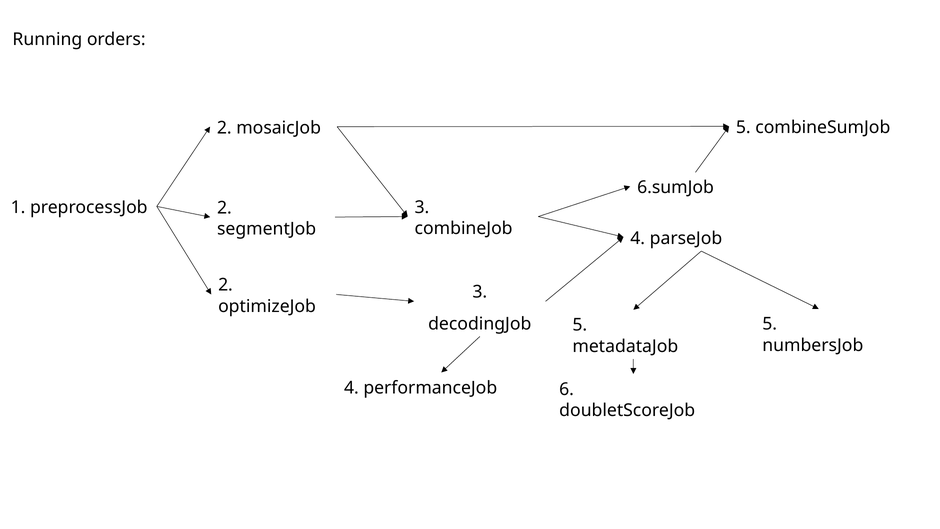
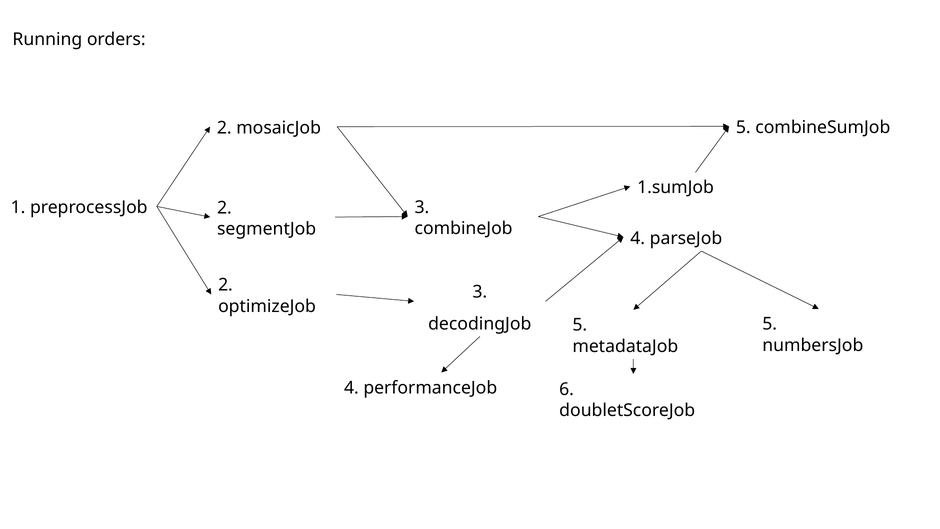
6.sumJob: 6.sumJob -> 1.sumJob
